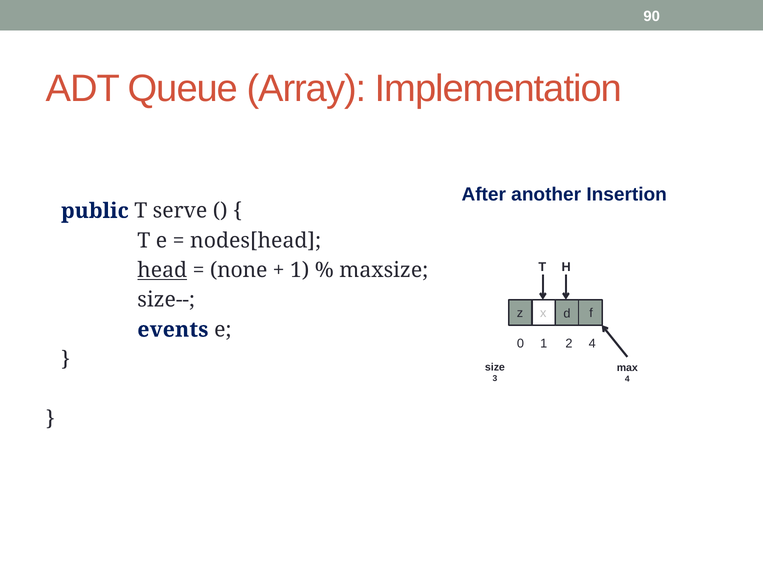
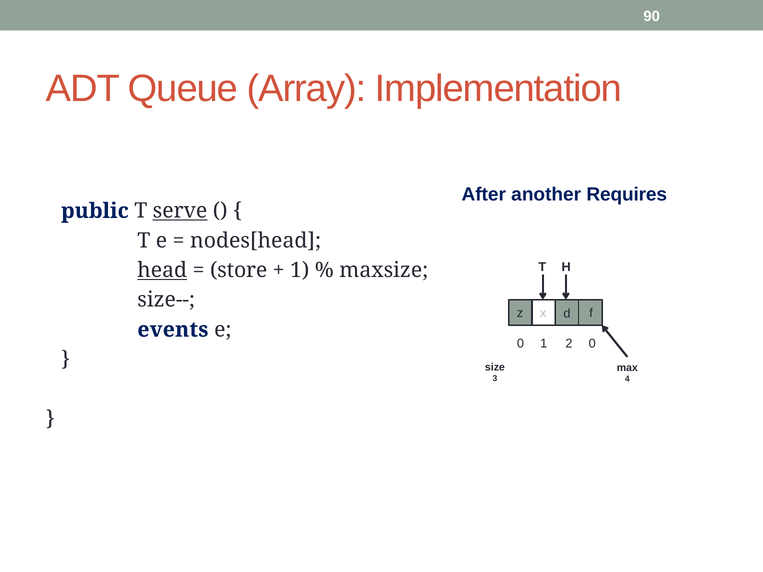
Insertion: Insertion -> Requires
serve underline: none -> present
none: none -> store
2 4: 4 -> 0
